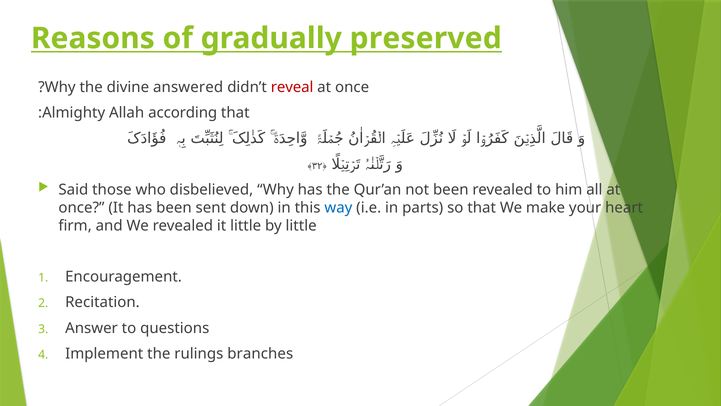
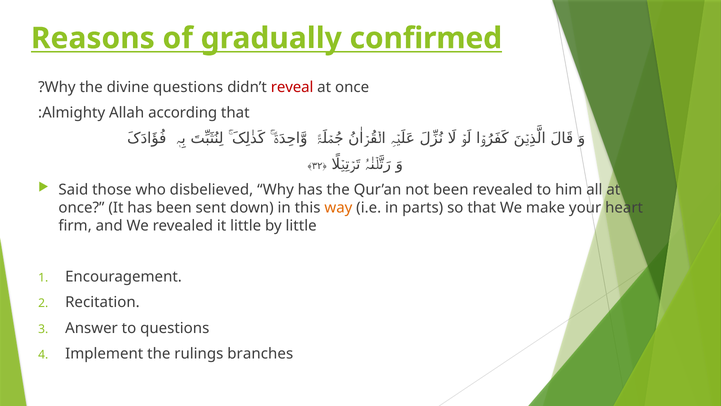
preserved: preserved -> confirmed
divine answered: answered -> questions
way colour: blue -> orange
